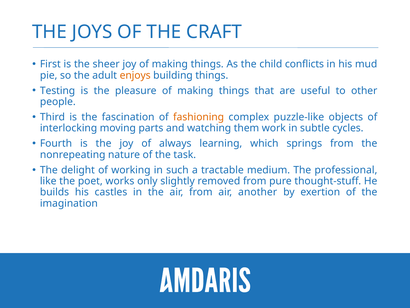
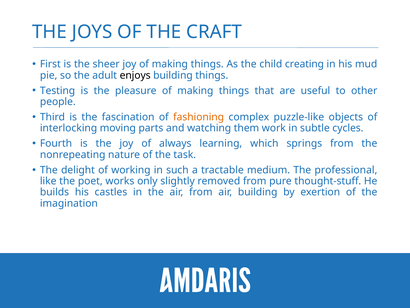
conflicts: conflicts -> creating
enjoys colour: orange -> black
air another: another -> building
